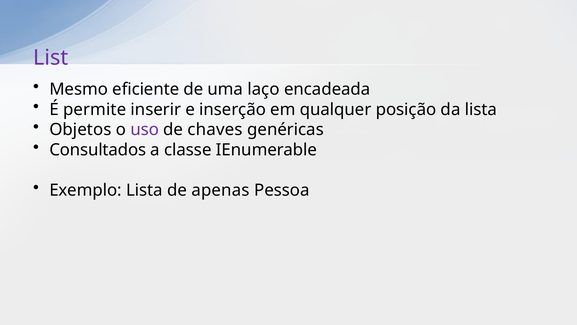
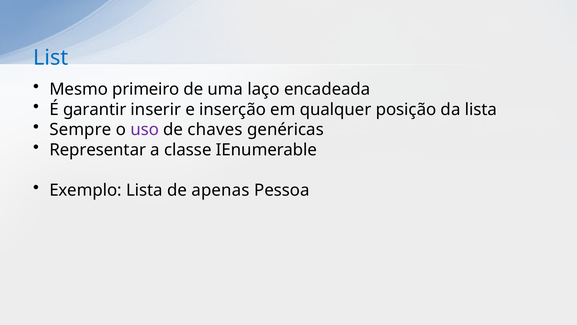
List colour: purple -> blue
eficiente: eficiente -> primeiro
permite: permite -> garantir
Objetos: Objetos -> Sempre
Consultados: Consultados -> Representar
